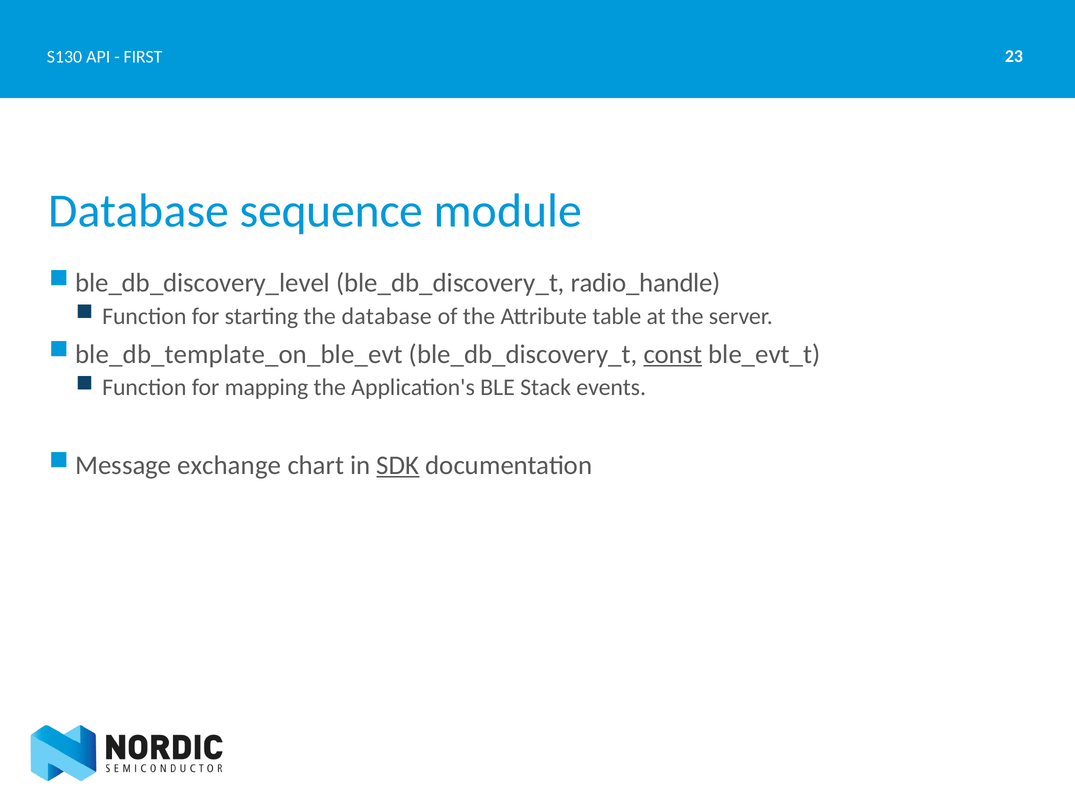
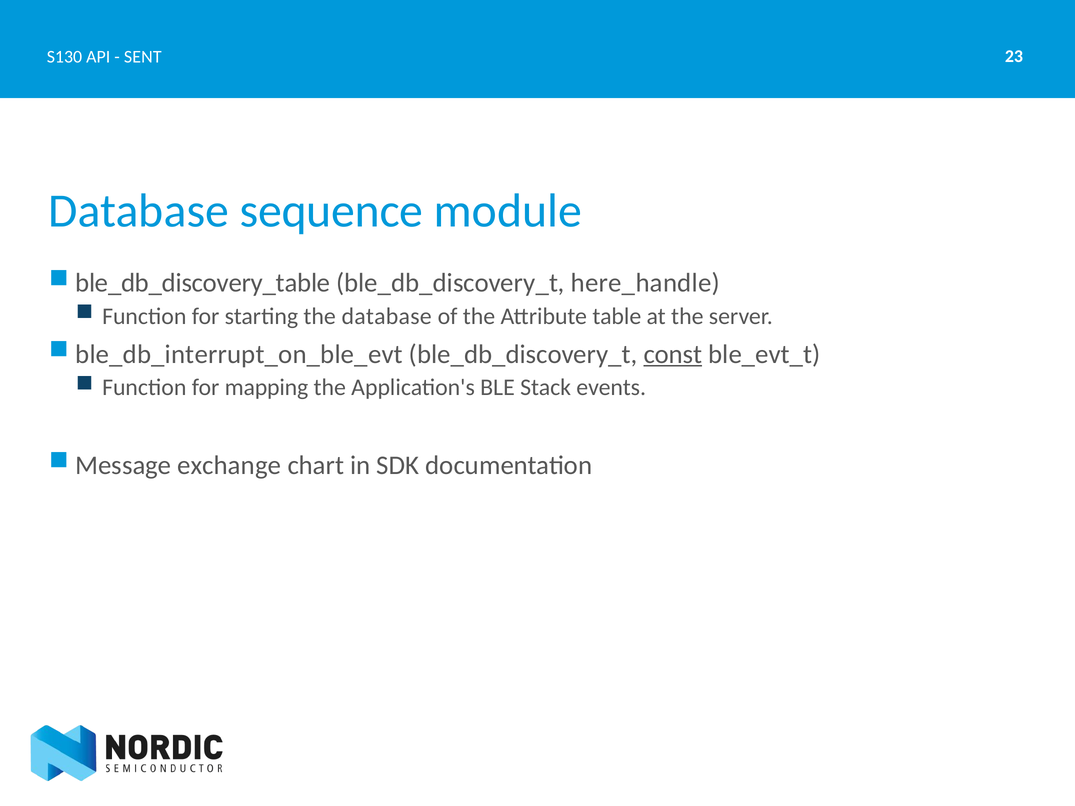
FIRST: FIRST -> SENT
ble_db_discovery_level: ble_db_discovery_level -> ble_db_discovery_table
radio_handle: radio_handle -> here_handle
ble_db_template_on_ble_evt: ble_db_template_on_ble_evt -> ble_db_interrupt_on_ble_evt
SDK underline: present -> none
